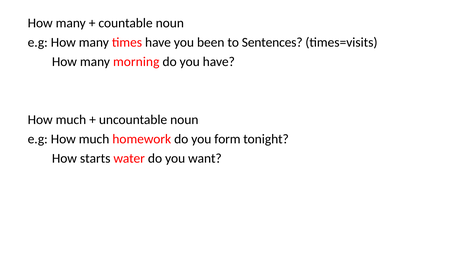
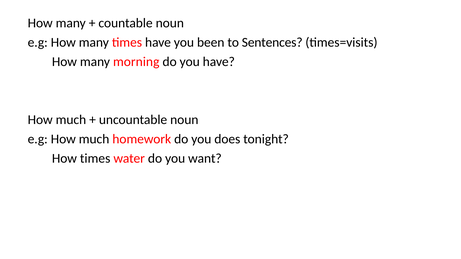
form: form -> does
How starts: starts -> times
